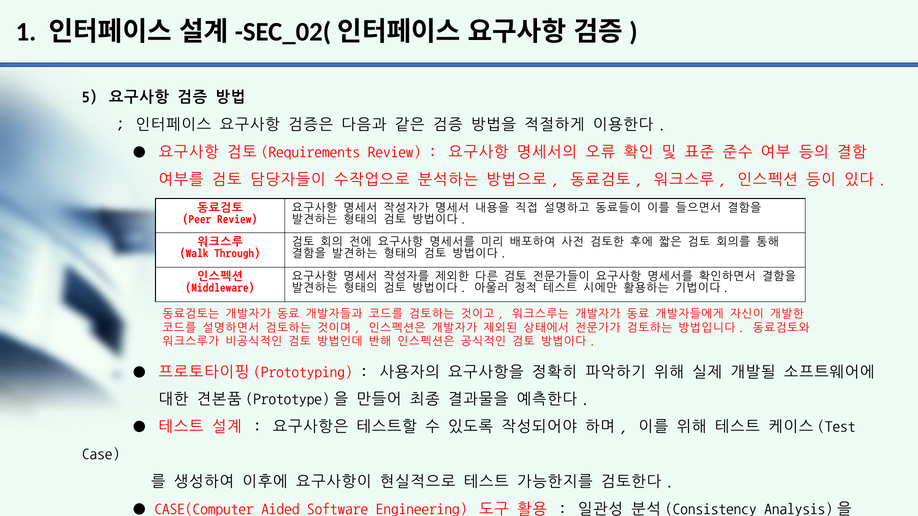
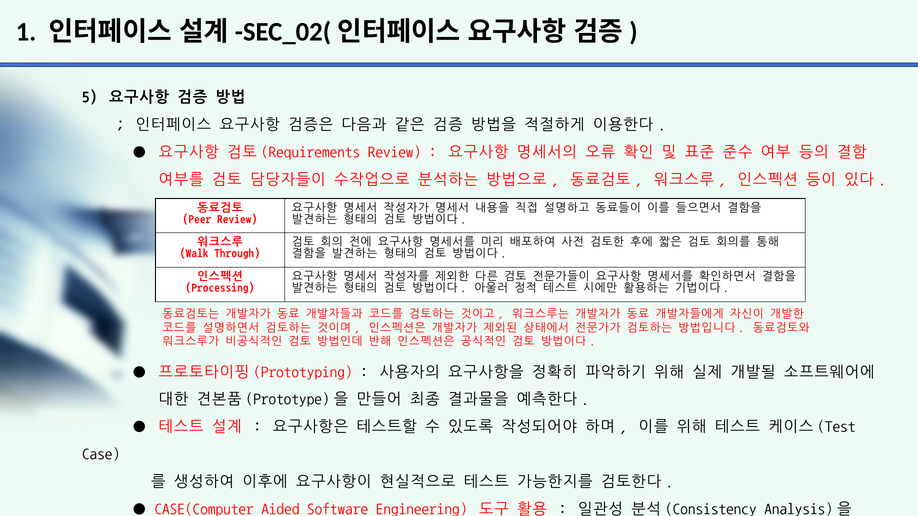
Middleware: Middleware -> Processing
